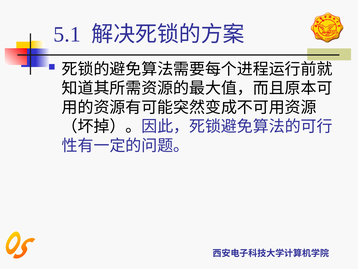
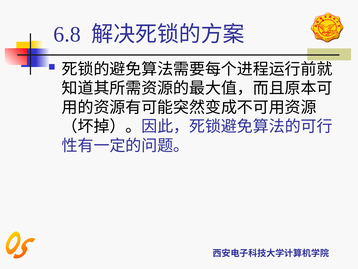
5.1: 5.1 -> 6.8
